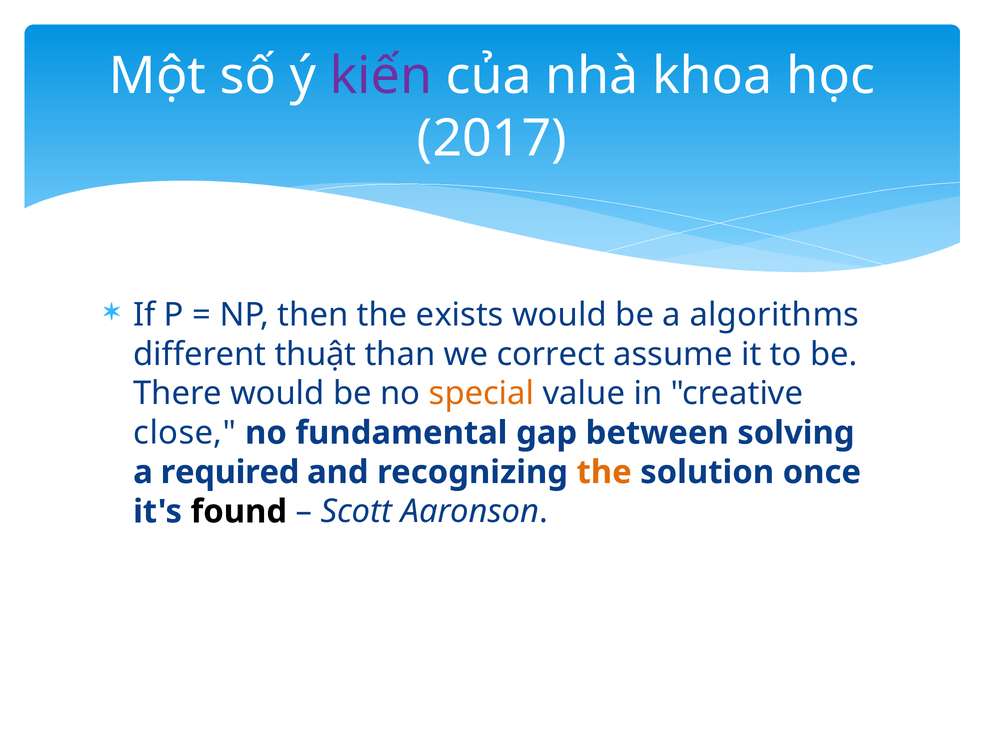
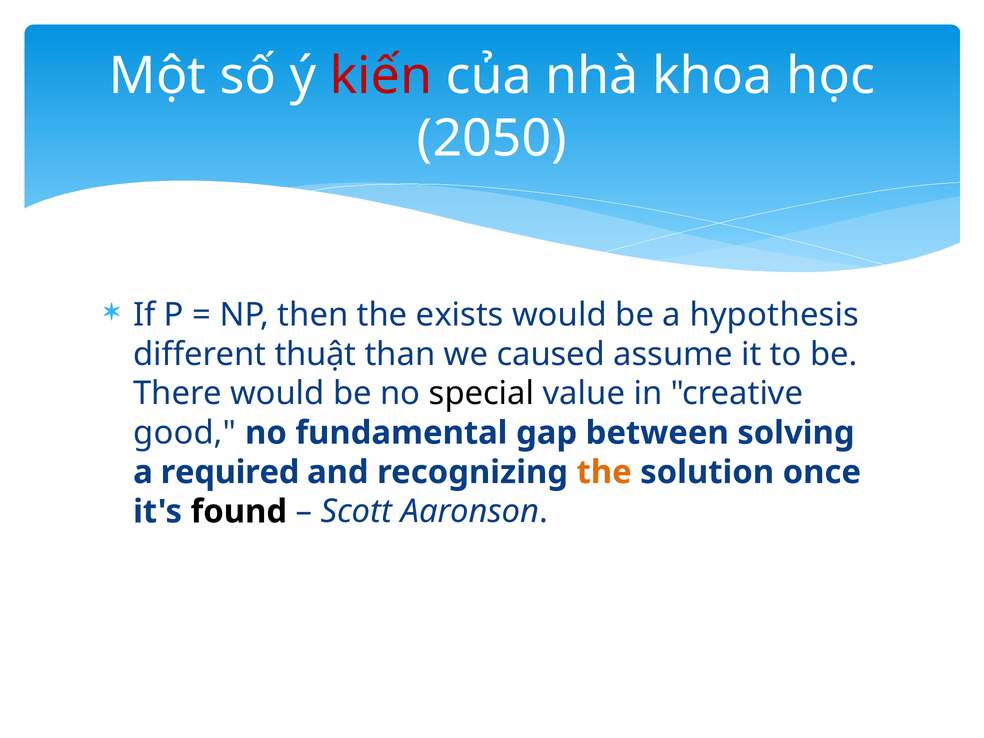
kiến colour: purple -> red
2017: 2017 -> 2050
algorithms: algorithms -> hypothesis
correct: correct -> caused
special colour: orange -> black
close: close -> good
